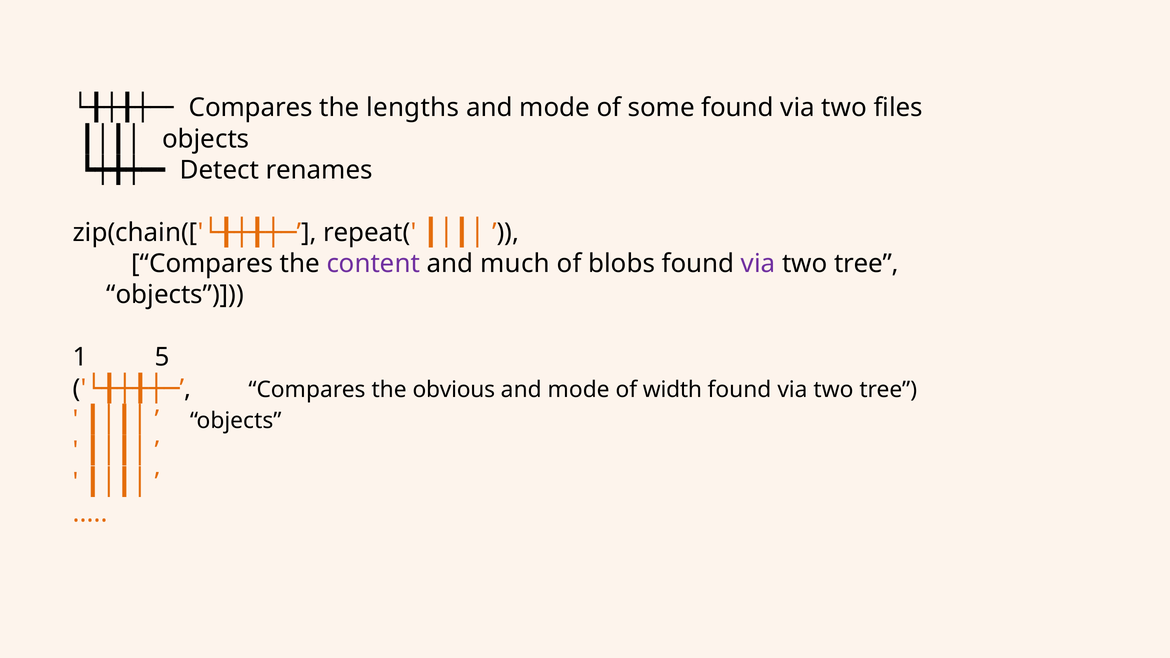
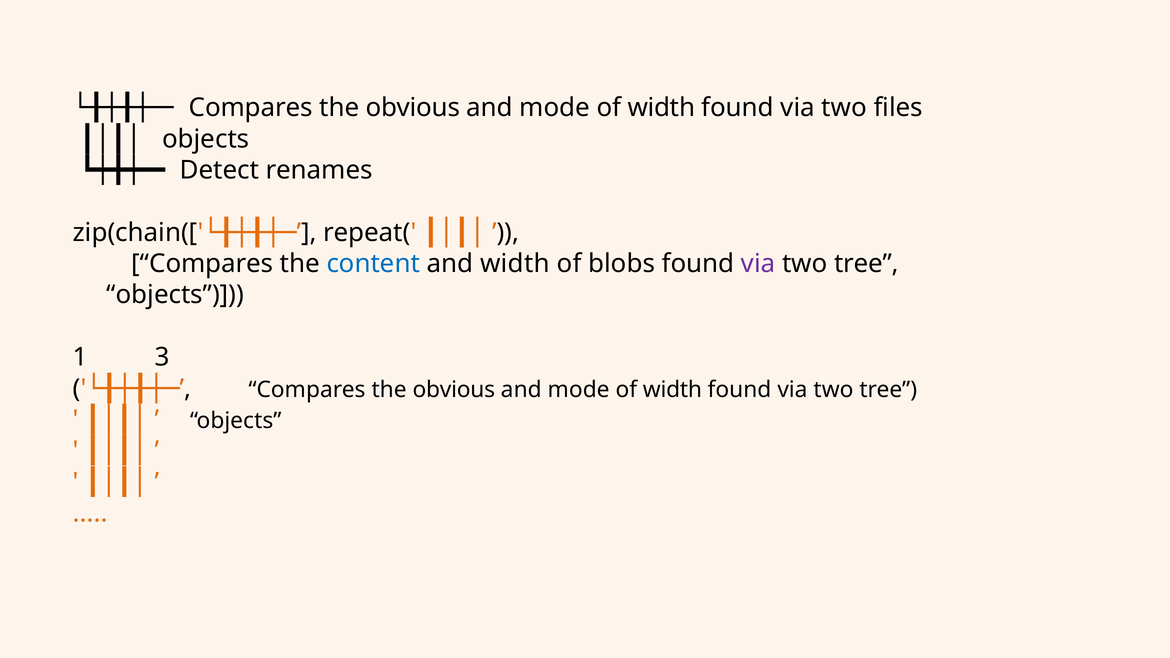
lengths at (413, 108): lengths -> obvious
some at (661, 108): some -> width
content colour: purple -> blue
and much: much -> width
5: 5 -> 3
